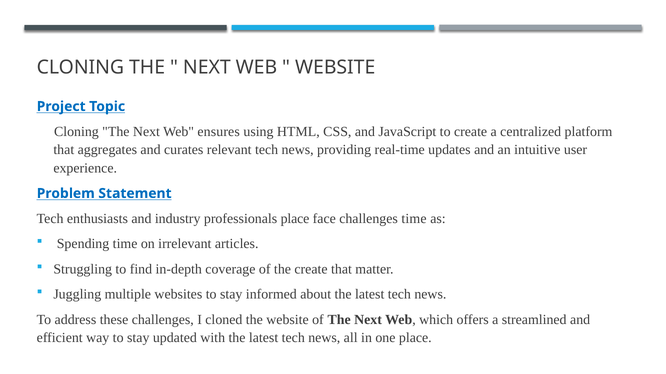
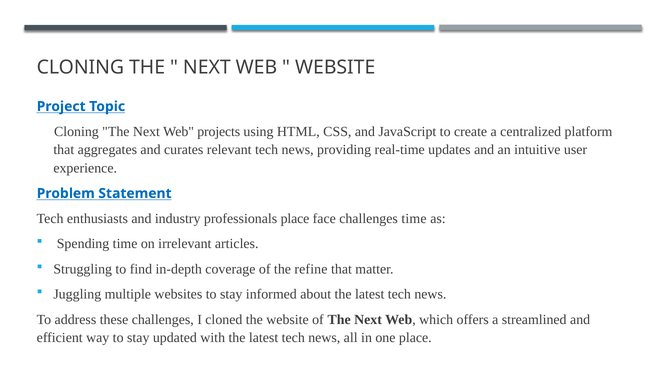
ensures: ensures -> projects
the create: create -> refine
